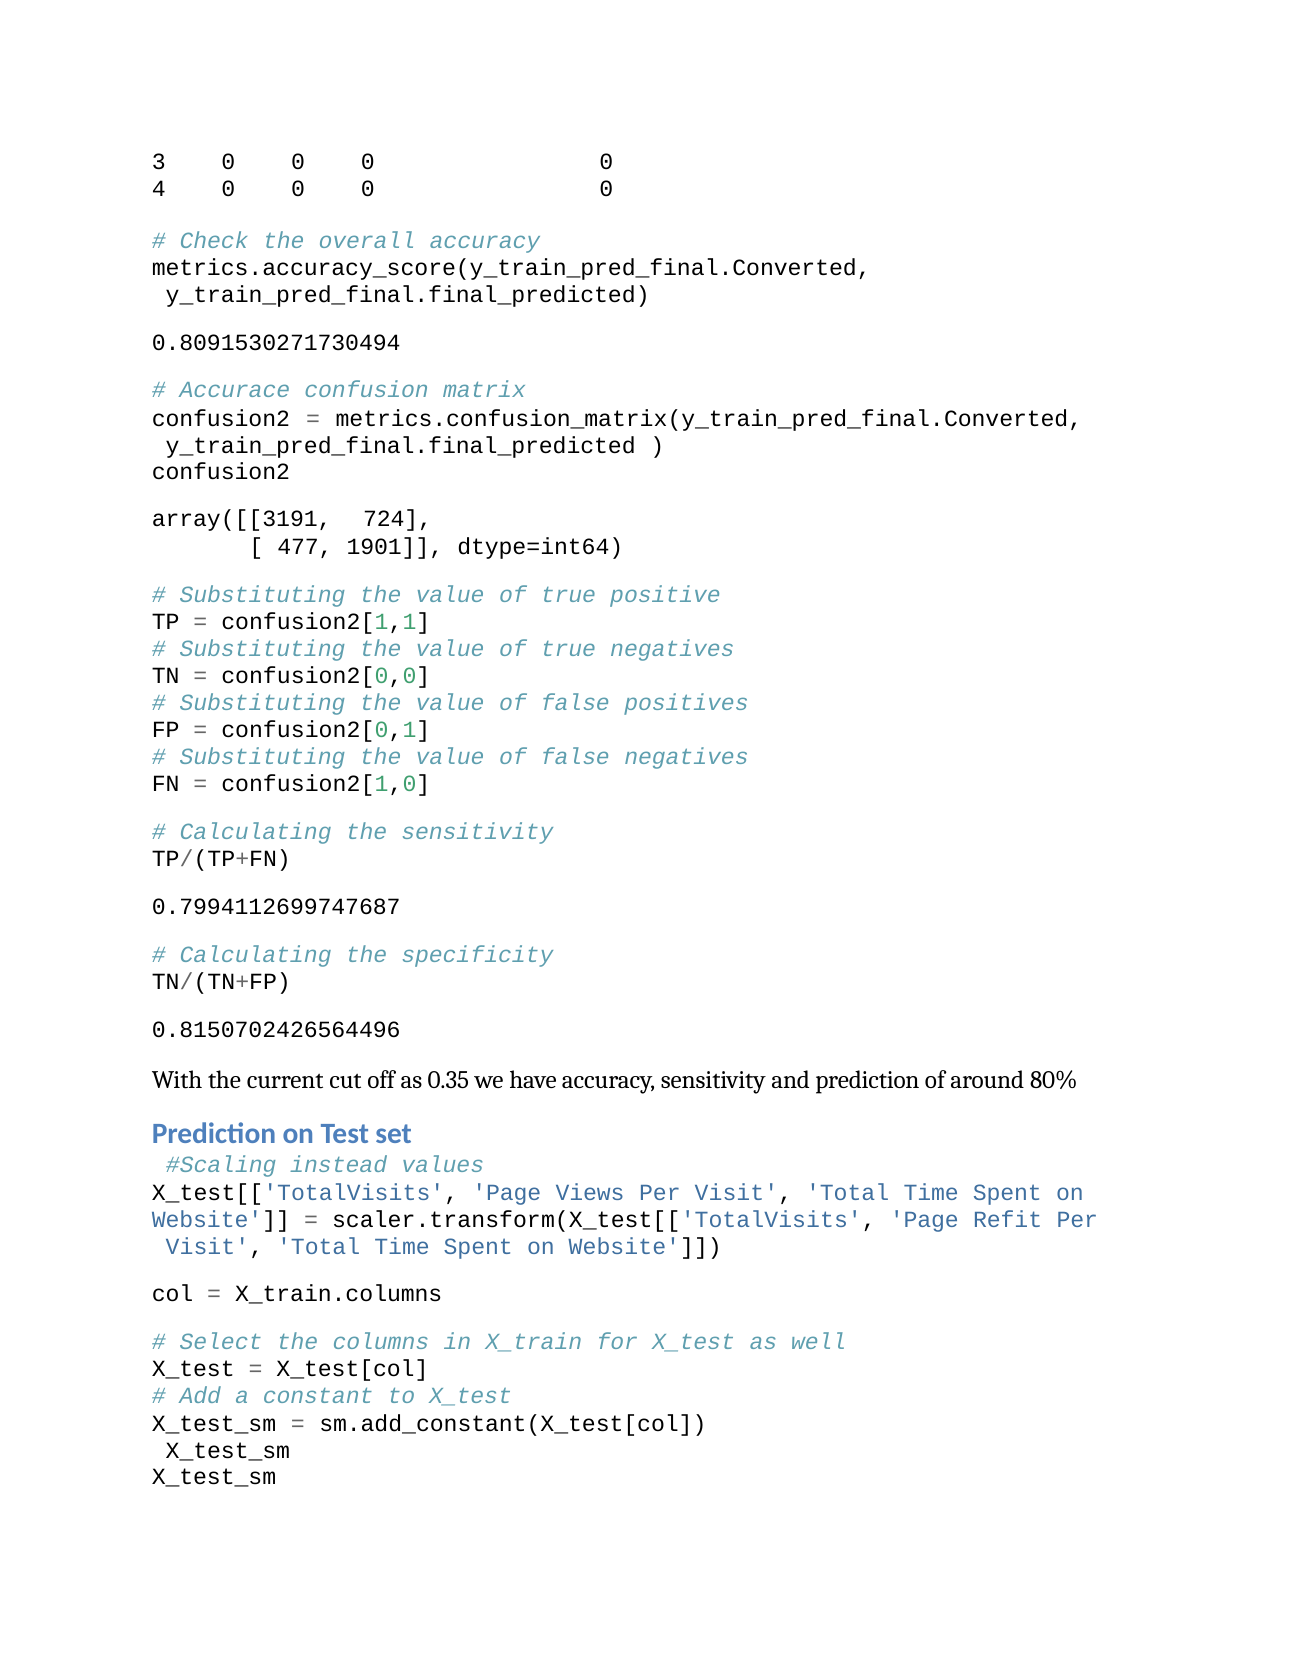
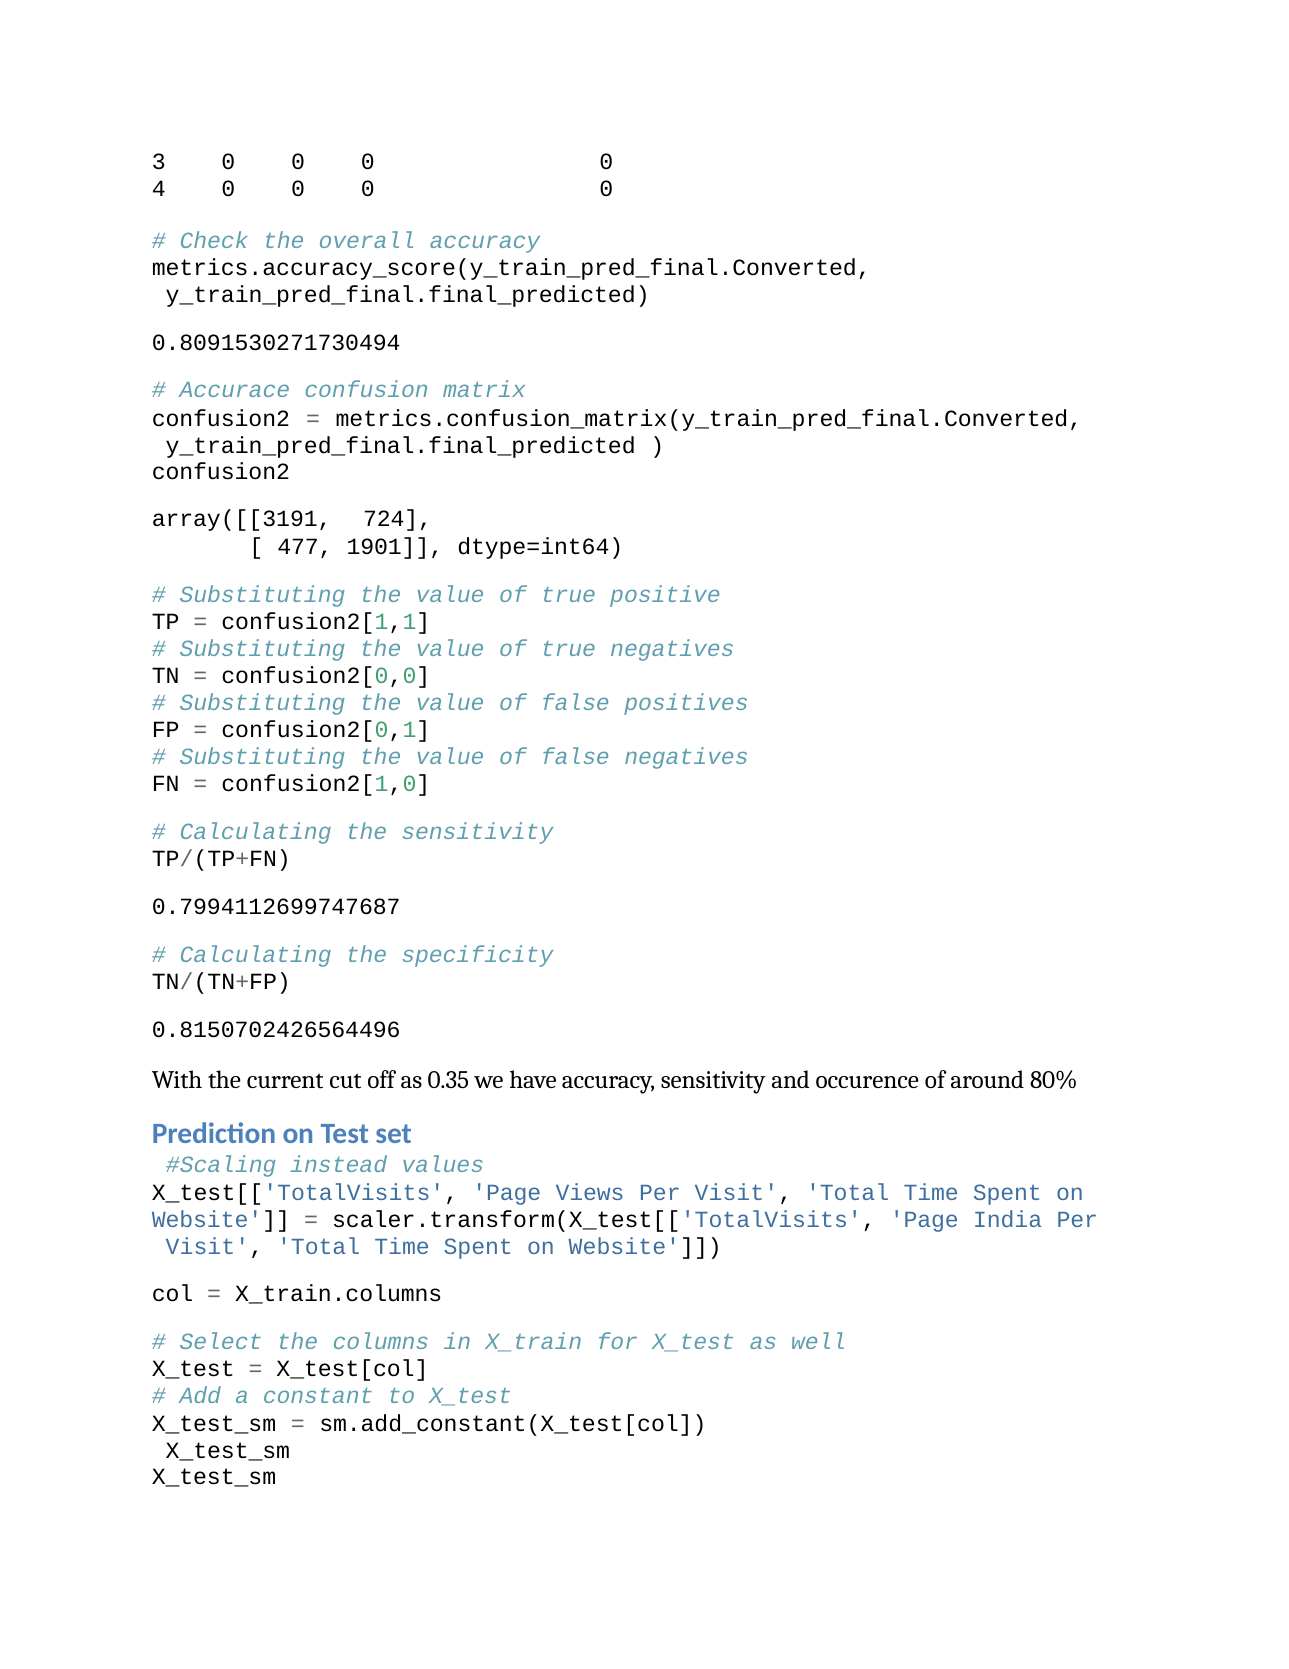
and prediction: prediction -> occurence
Refit: Refit -> India
